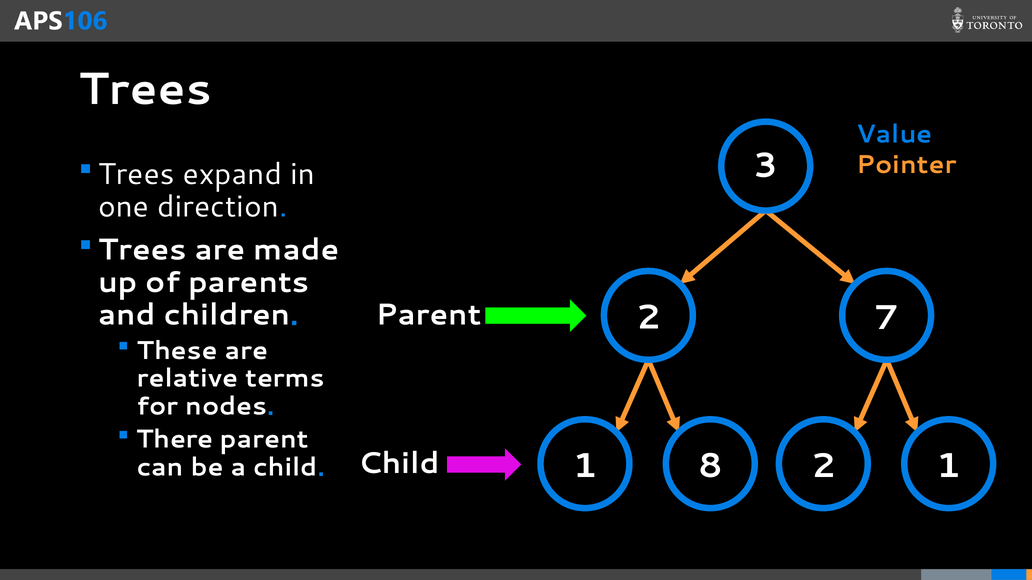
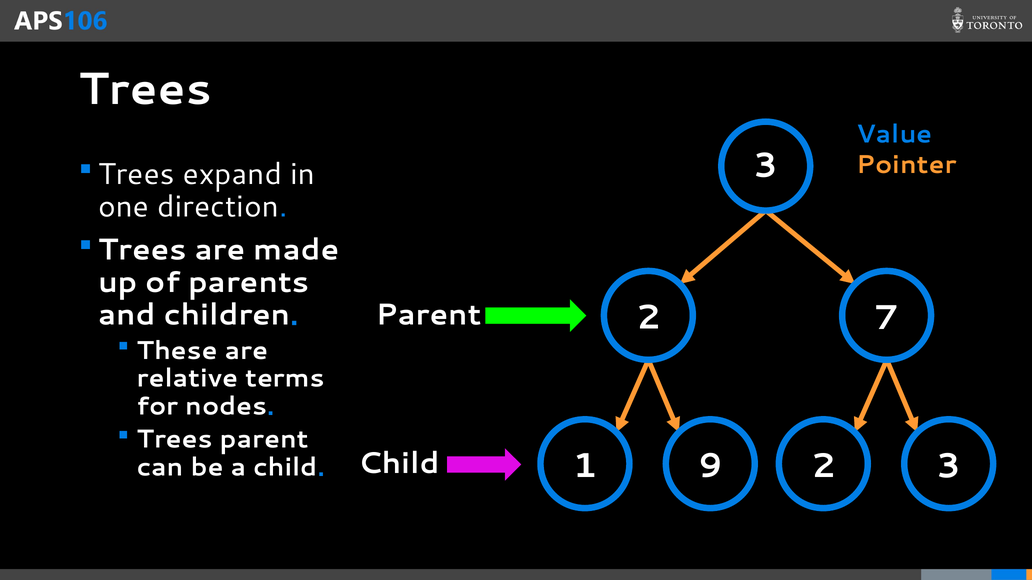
There at (175, 440): There -> Trees
8: 8 -> 9
2 1: 1 -> 3
